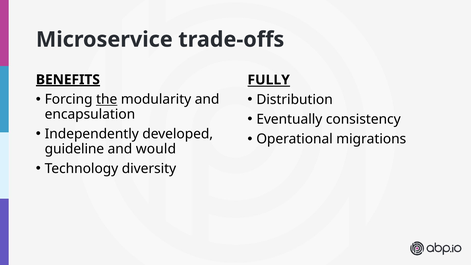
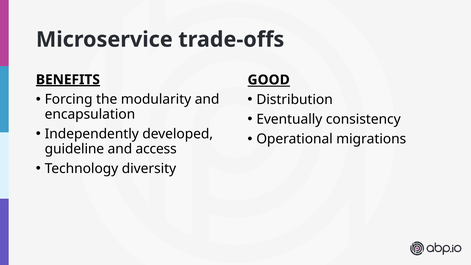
FULLY: FULLY -> GOOD
the underline: present -> none
would: would -> access
